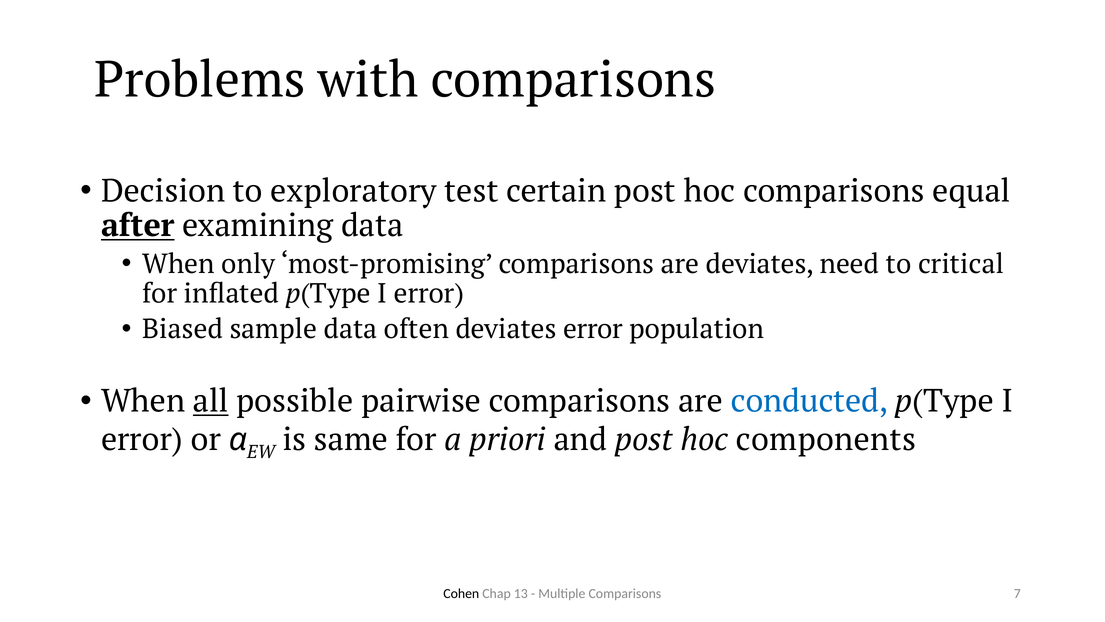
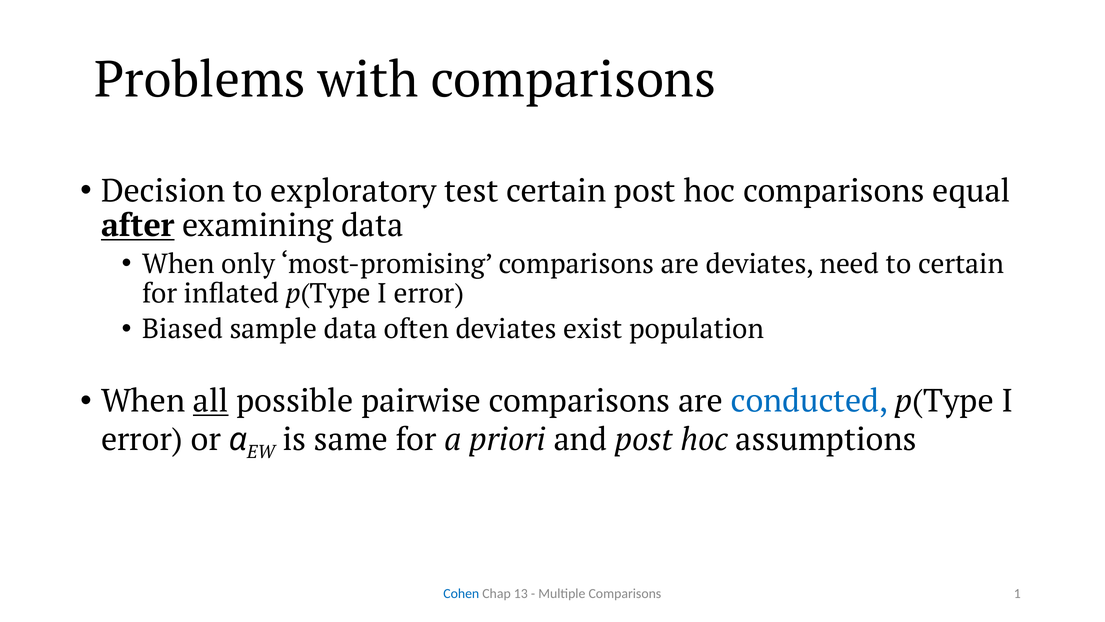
to critical: critical -> certain
deviates error: error -> exist
components: components -> assumptions
Cohen colour: black -> blue
7: 7 -> 1
